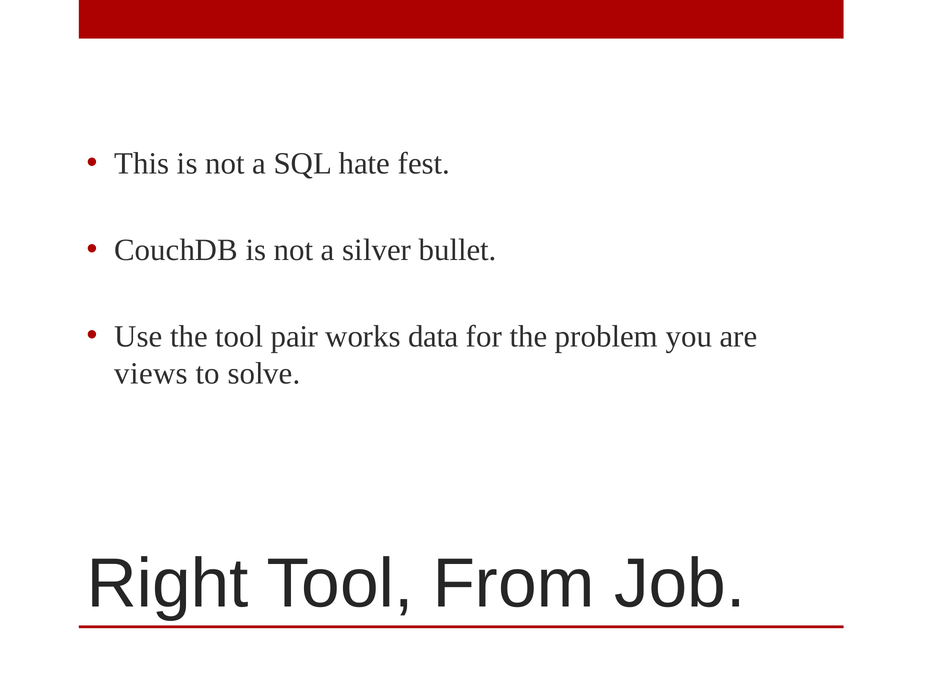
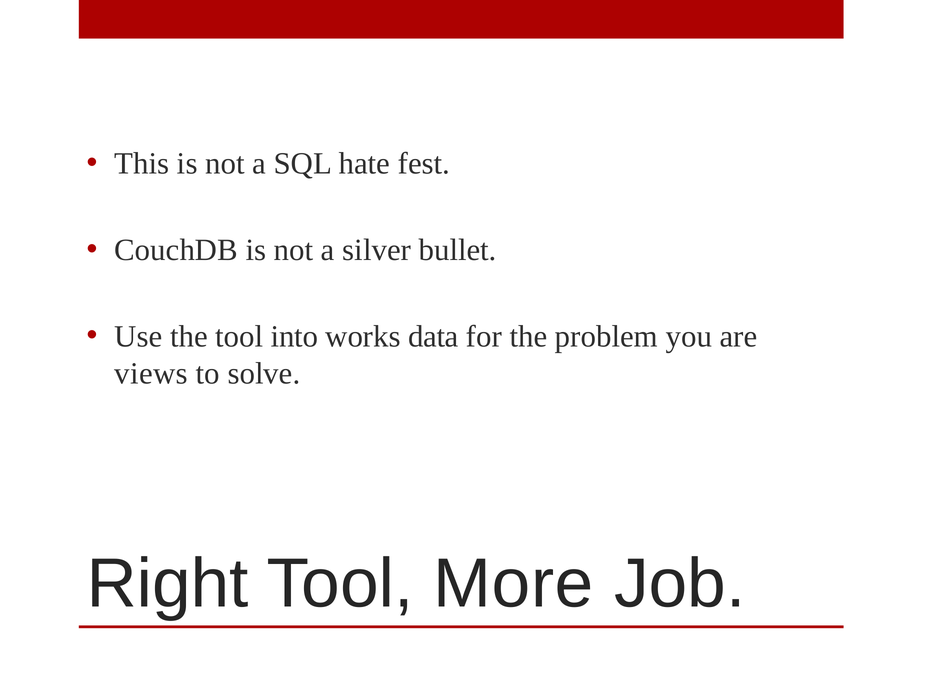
pair: pair -> into
From: From -> More
